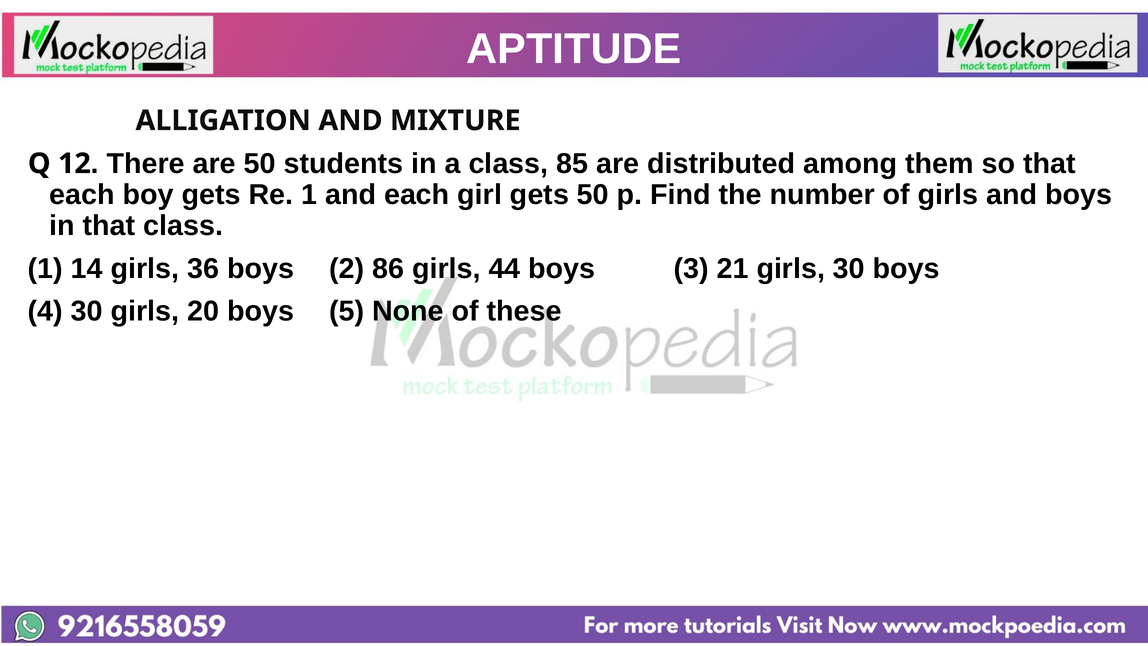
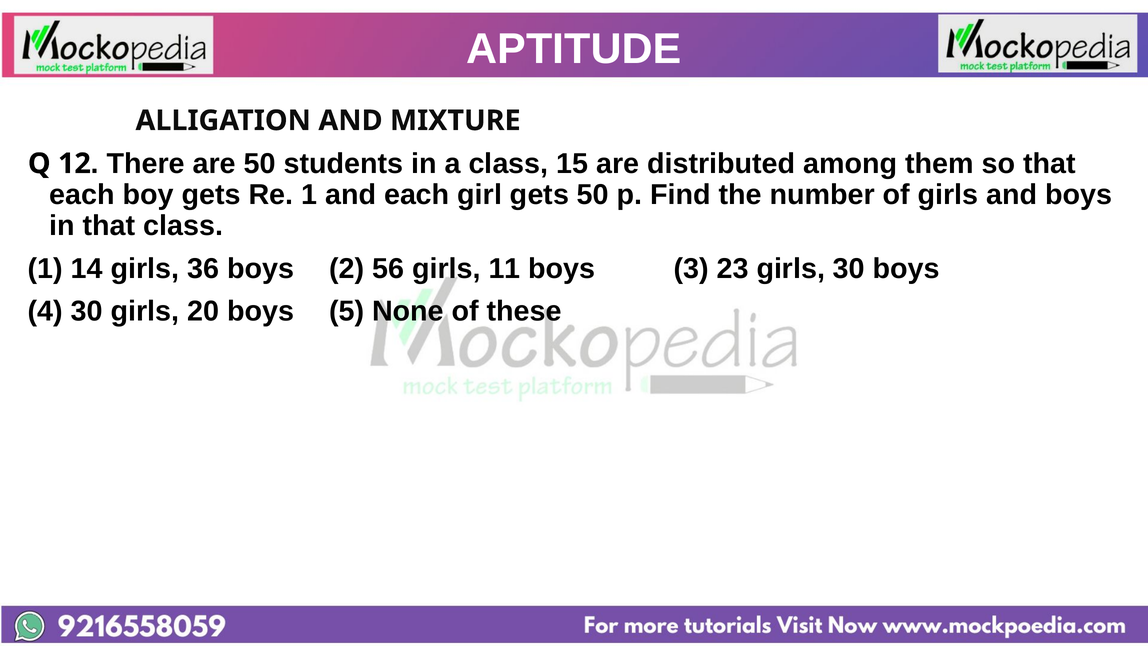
85: 85 -> 15
86: 86 -> 56
44: 44 -> 11
21: 21 -> 23
